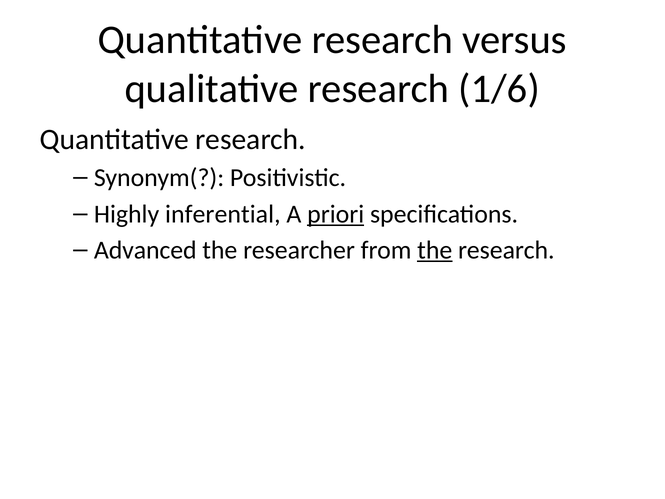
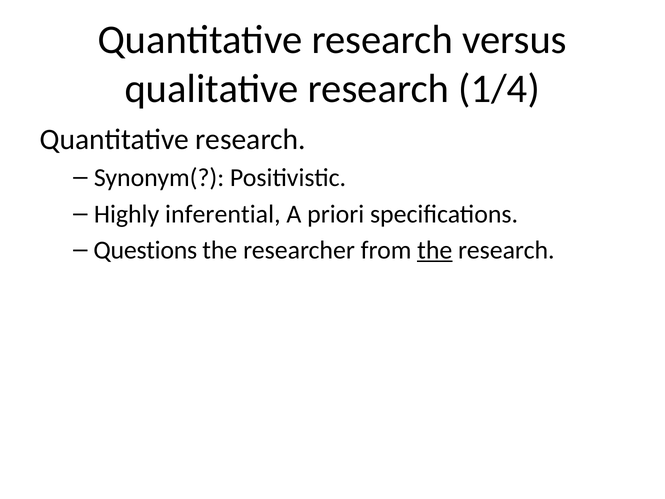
1/6: 1/6 -> 1/4
priori underline: present -> none
Advanced: Advanced -> Questions
